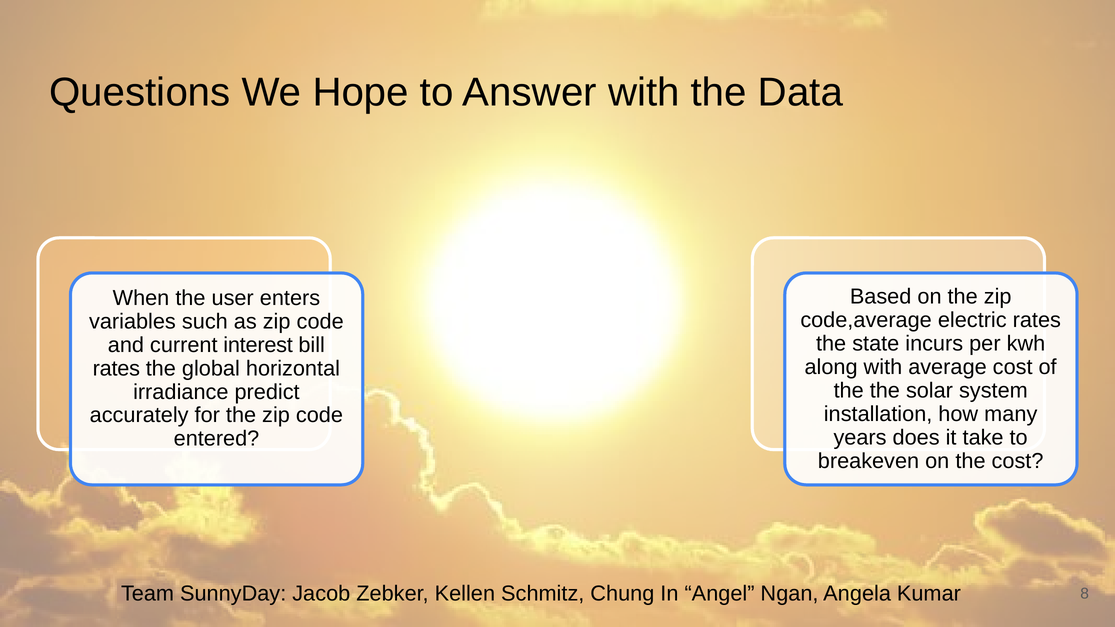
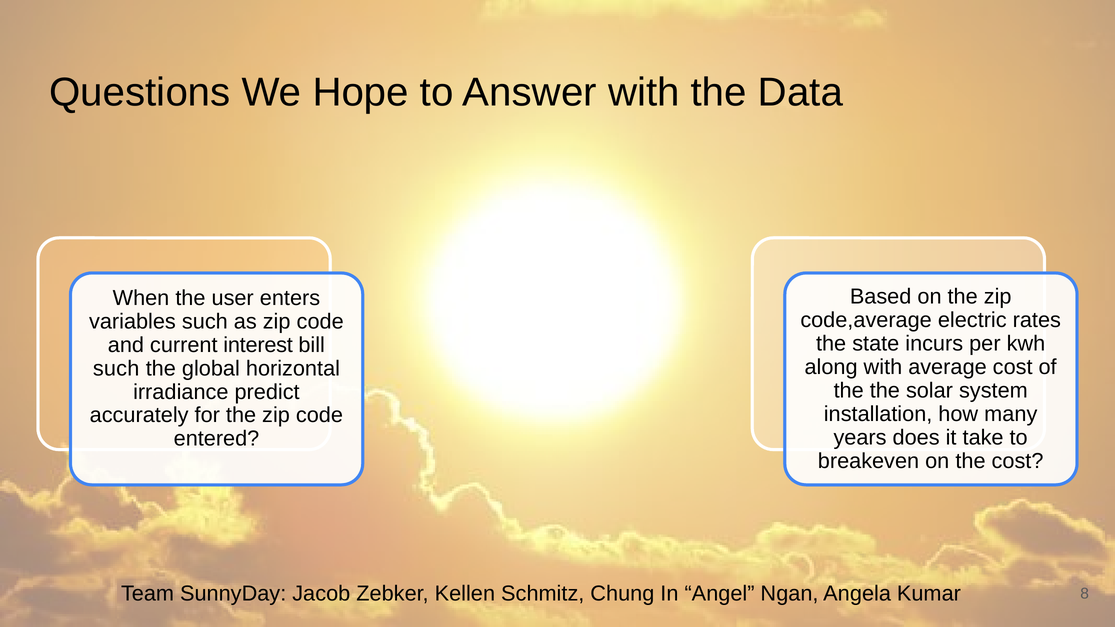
rates at (116, 369): rates -> such
